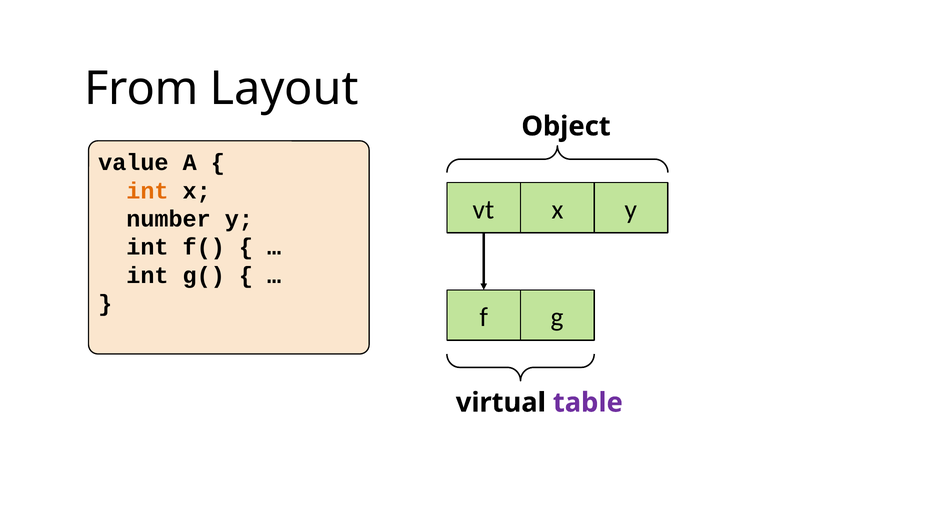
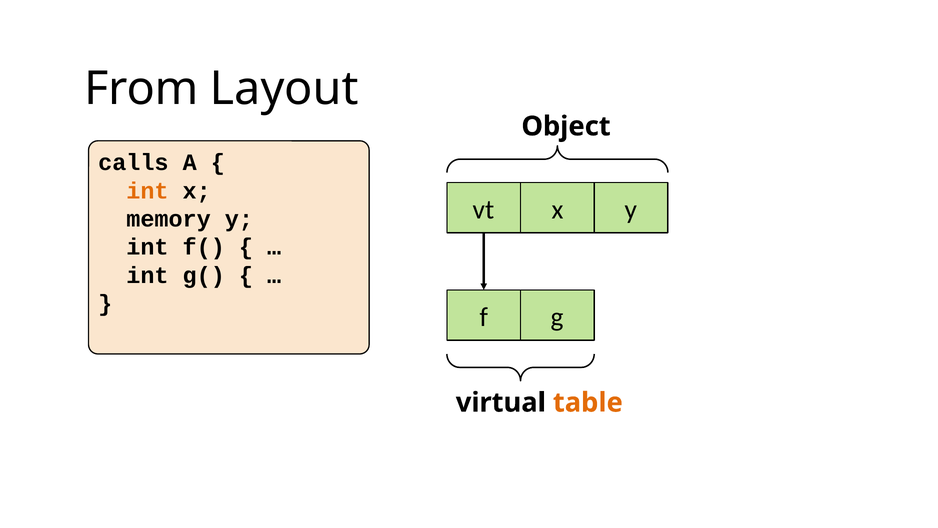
value: value -> calls
number: number -> memory
table colour: purple -> orange
